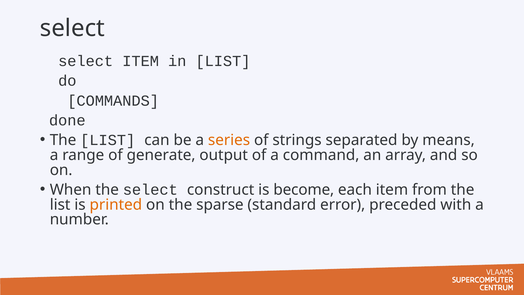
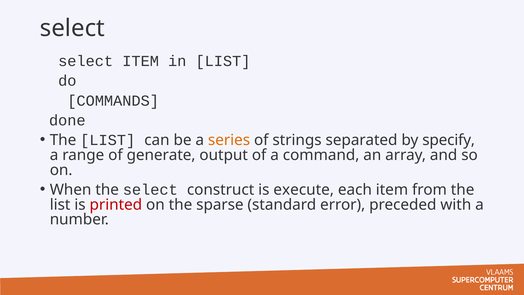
means: means -> specify
become: become -> execute
printed colour: orange -> red
